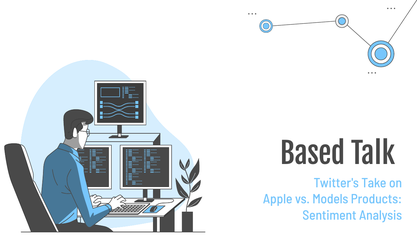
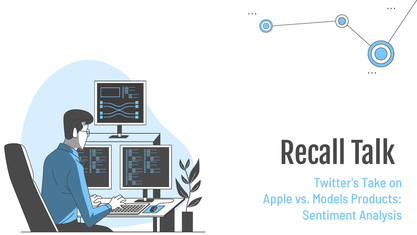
Based: Based -> Recall
